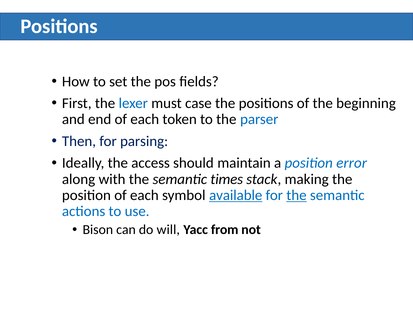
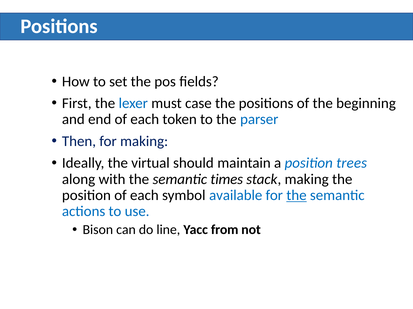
for parsing: parsing -> making
access: access -> virtual
error: error -> trees
available underline: present -> none
will: will -> line
